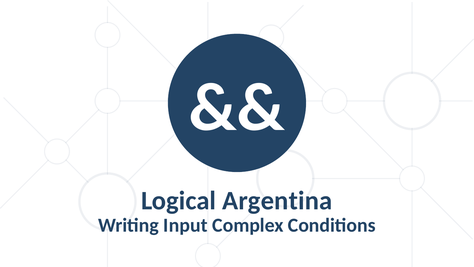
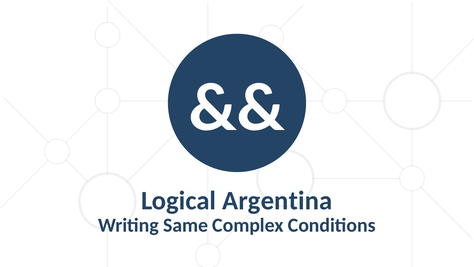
Input: Input -> Same
